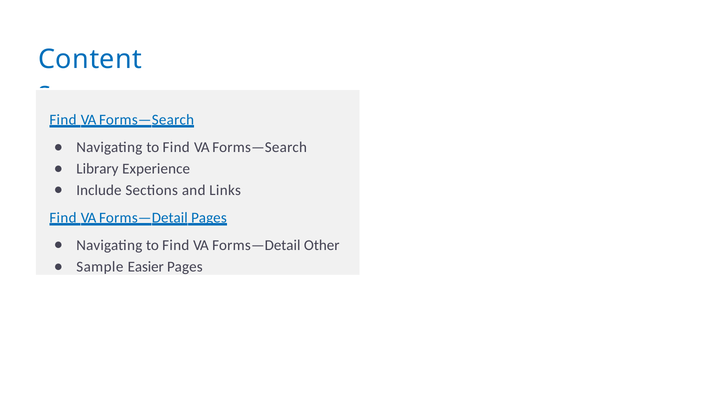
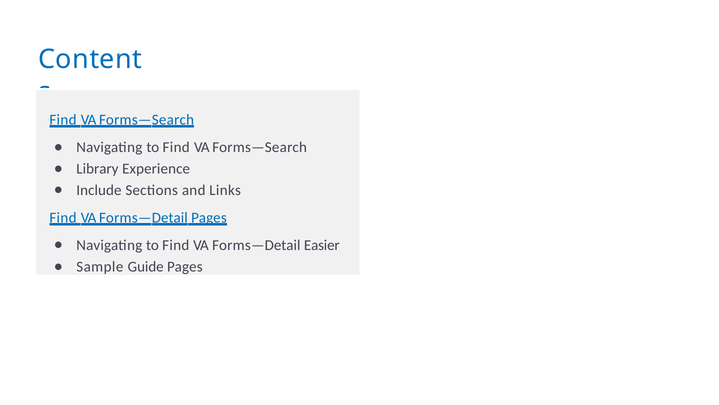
Other: Other -> Easier
Easier: Easier -> Guide
